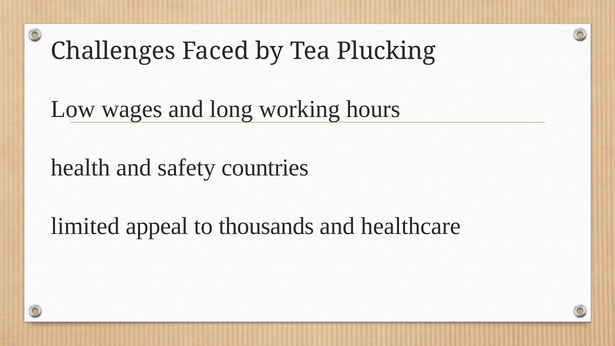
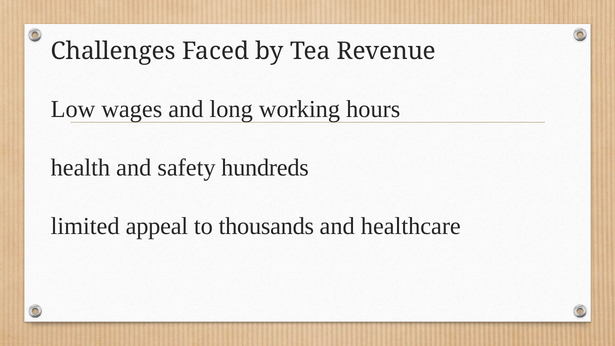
Plucking: Plucking -> Revenue
countries: countries -> hundreds
